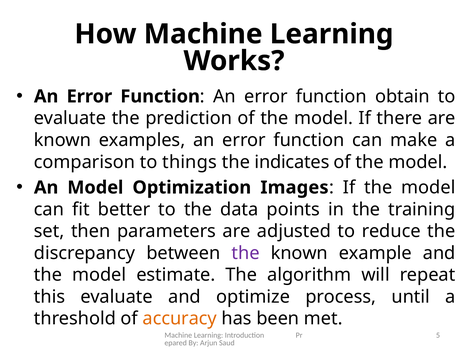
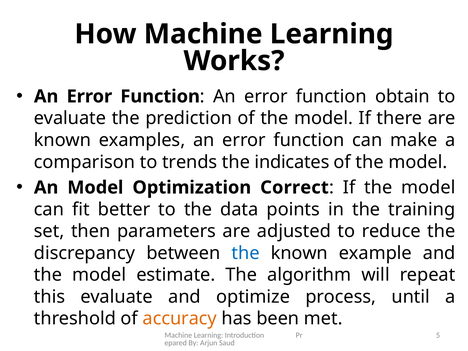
things: things -> trends
Images: Images -> Correct
the at (246, 253) colour: purple -> blue
